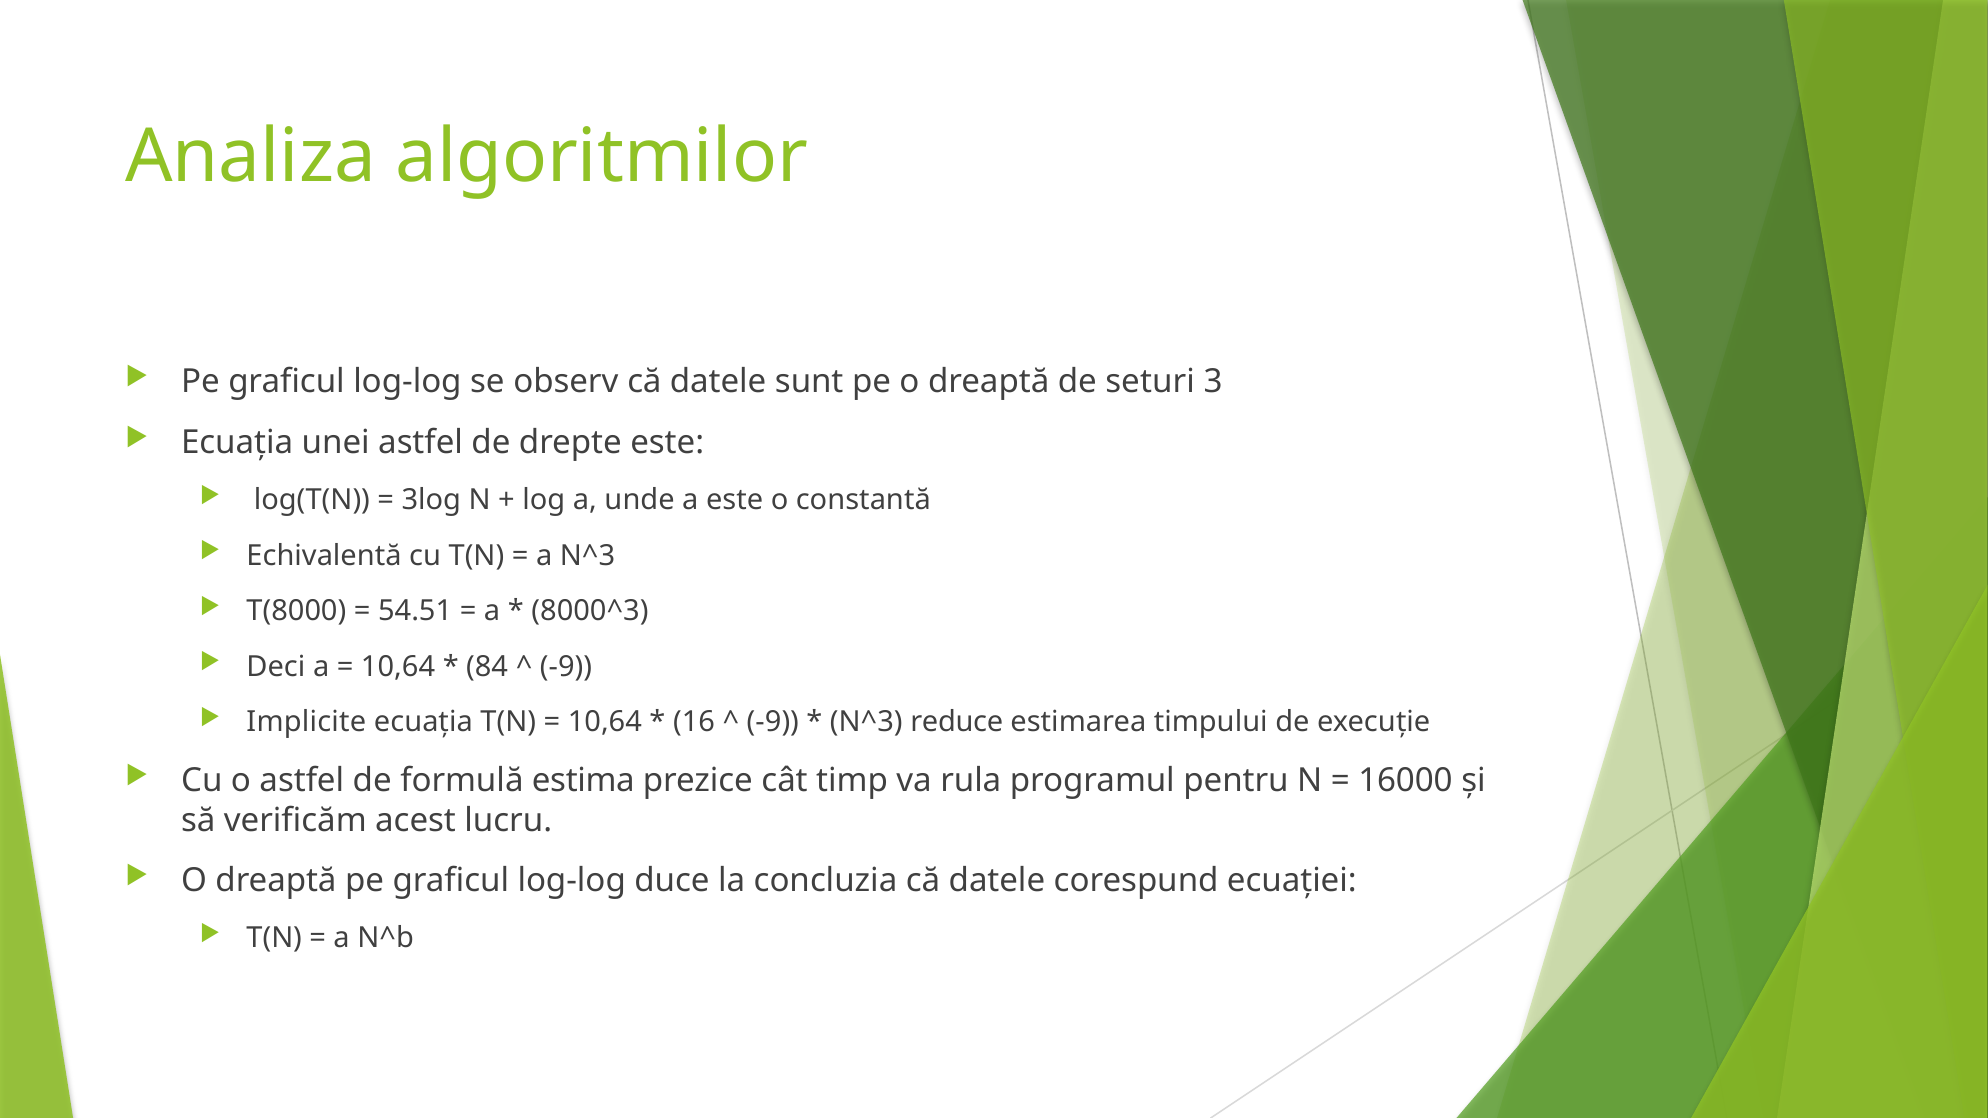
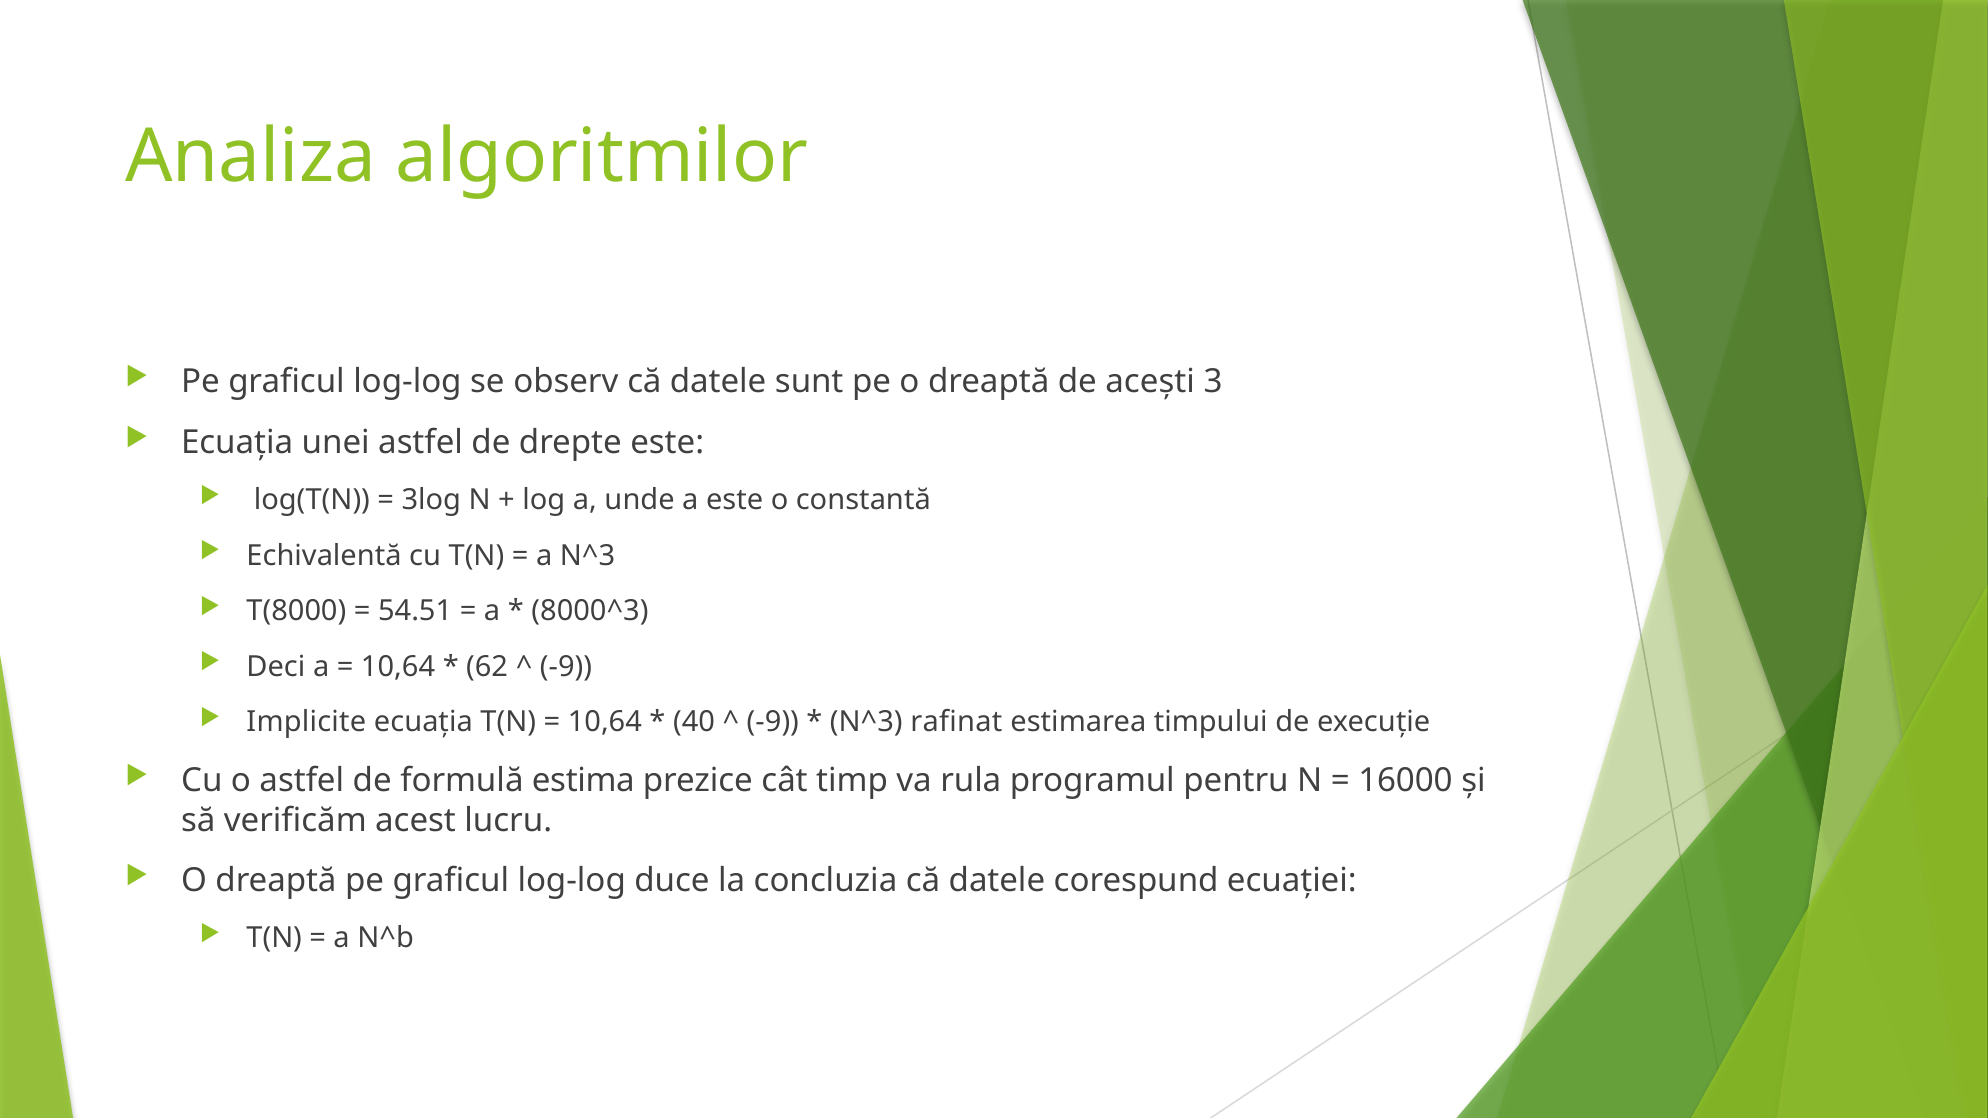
seturi: seturi -> acești
84: 84 -> 62
16: 16 -> 40
reduce: reduce -> rafinat
